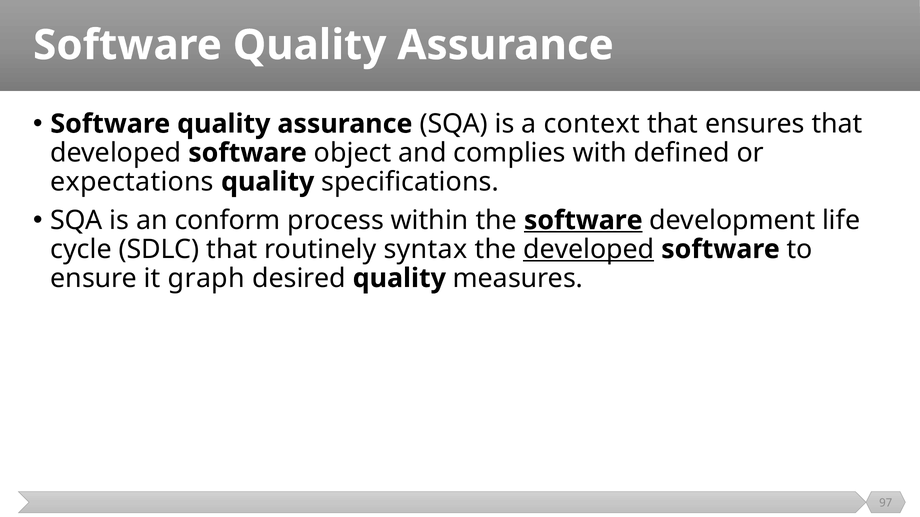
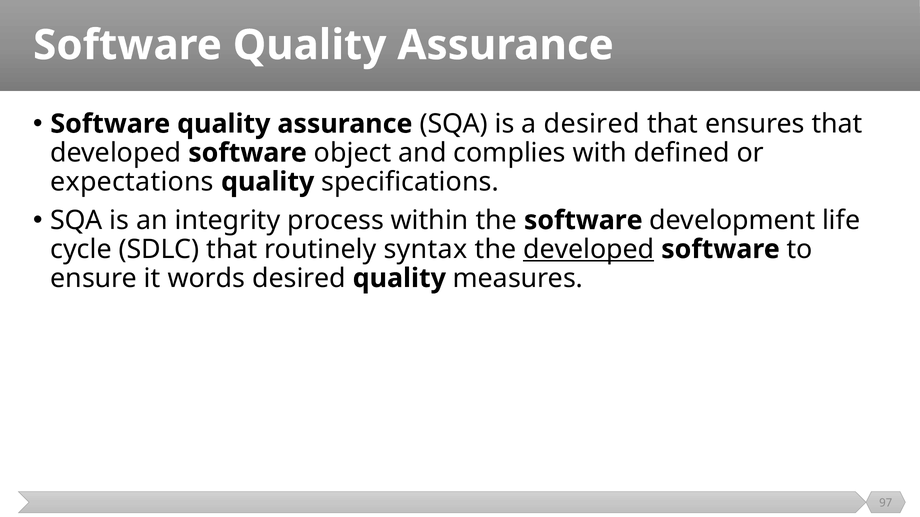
a context: context -> desired
conform: conform -> integrity
software at (583, 220) underline: present -> none
graph: graph -> words
